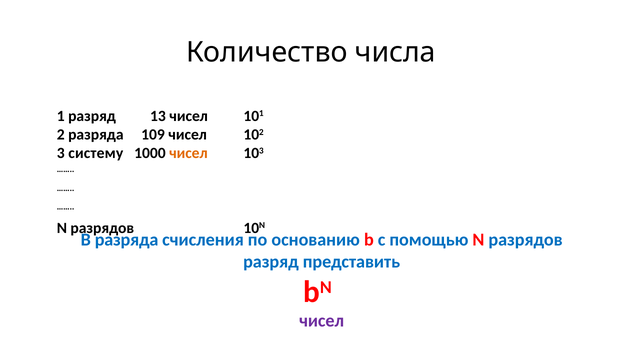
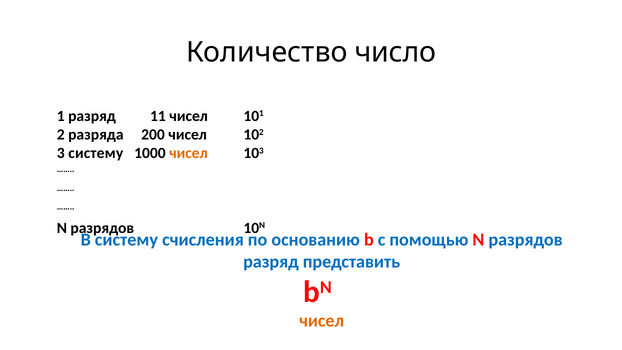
числа: числа -> число
13: 13 -> 11
109: 109 -> 200
В разряда: разряда -> систему
чисел at (322, 321) colour: purple -> orange
